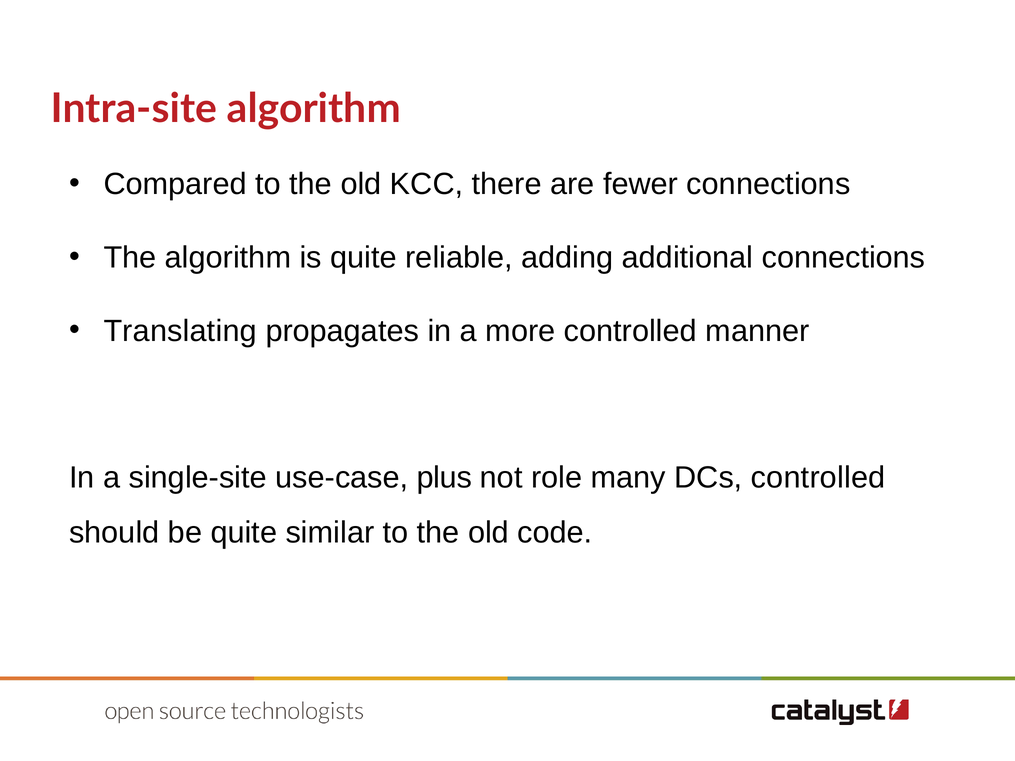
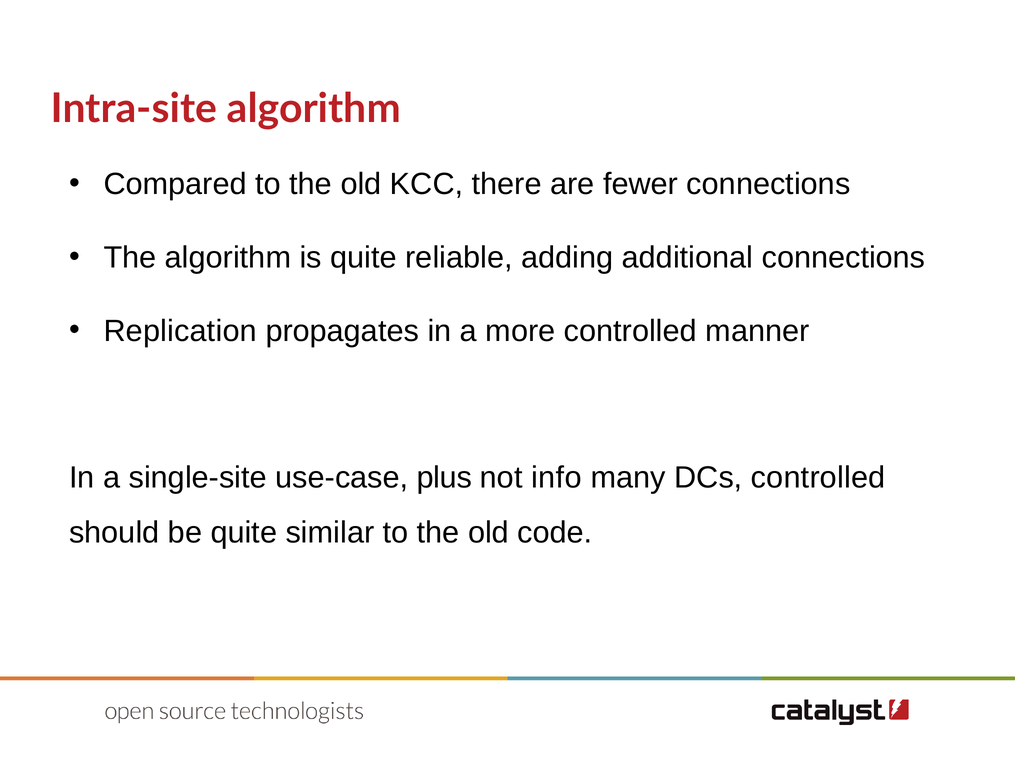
Translating: Translating -> Replication
role: role -> info
